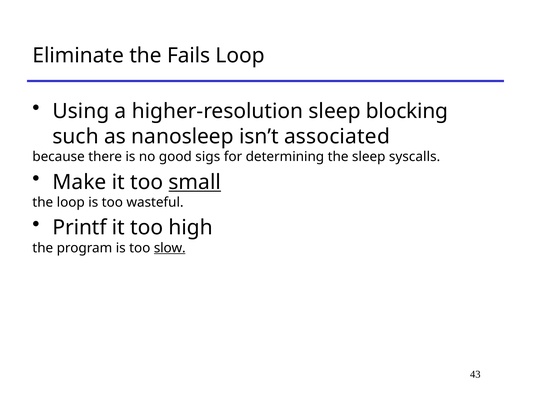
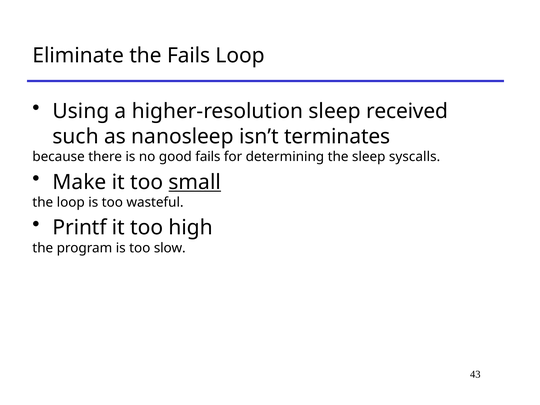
blocking: blocking -> received
associated: associated -> terminates
good sigs: sigs -> fails
slow underline: present -> none
